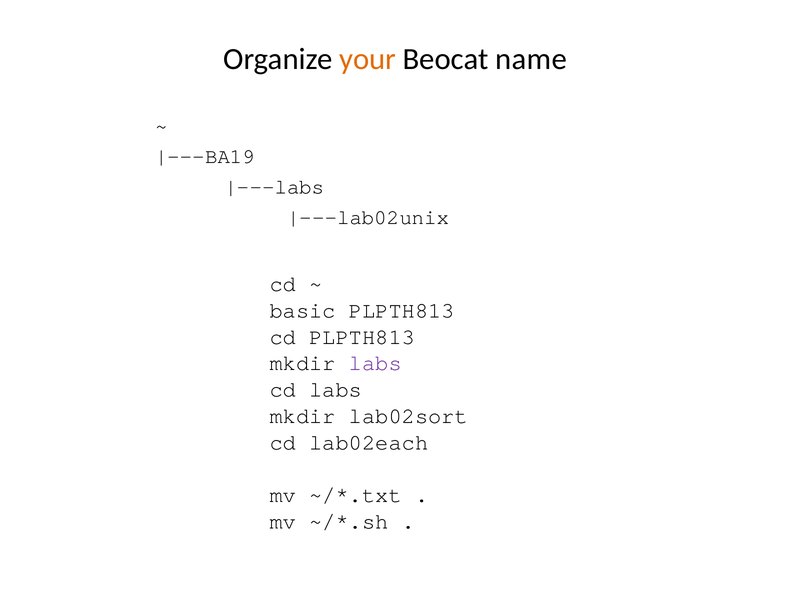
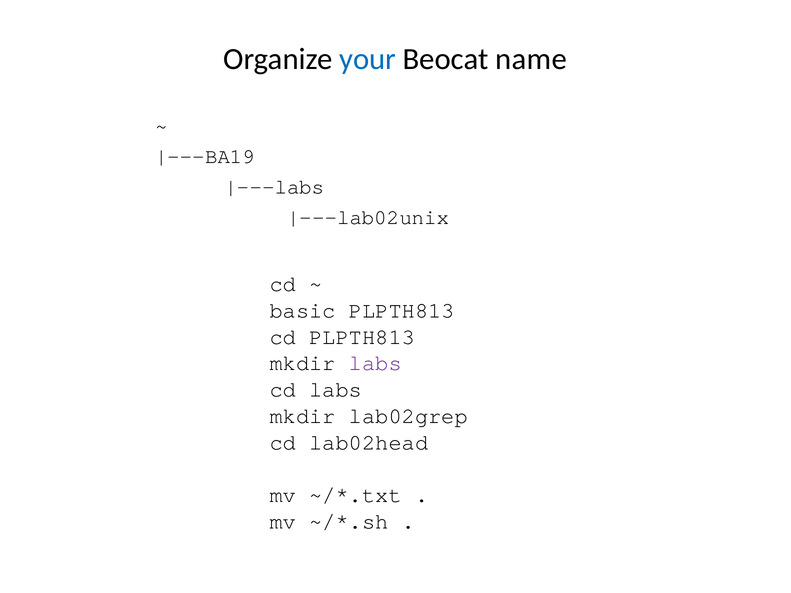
your colour: orange -> blue
lab02sort: lab02sort -> lab02grep
lab02each: lab02each -> lab02head
